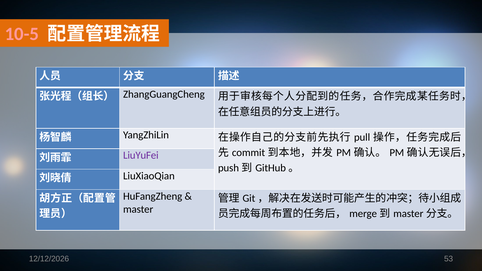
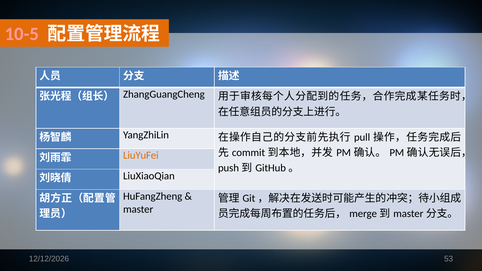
LiuYuFei colour: purple -> orange
